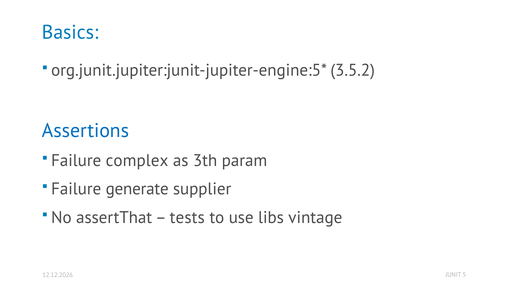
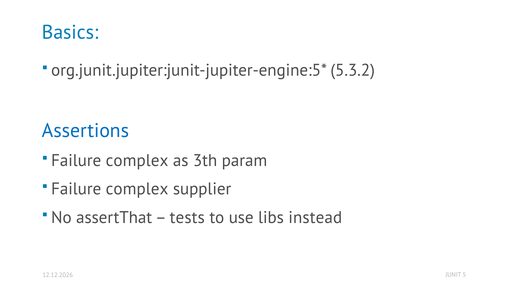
3.5.2: 3.5.2 -> 5.3.2
generate at (137, 189): generate -> complex
vintage: vintage -> instead
